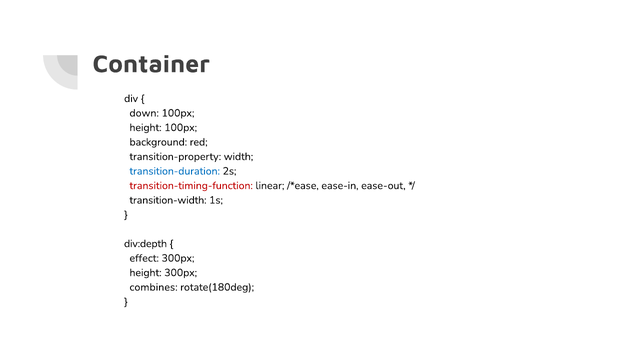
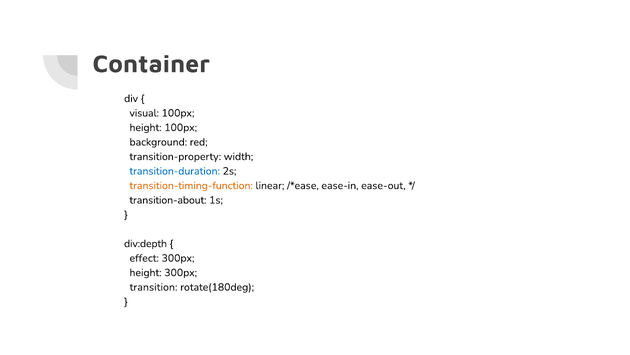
down: down -> visual
transition-timing-function colour: red -> orange
transition-width: transition-width -> transition-about
combines: combines -> transition
